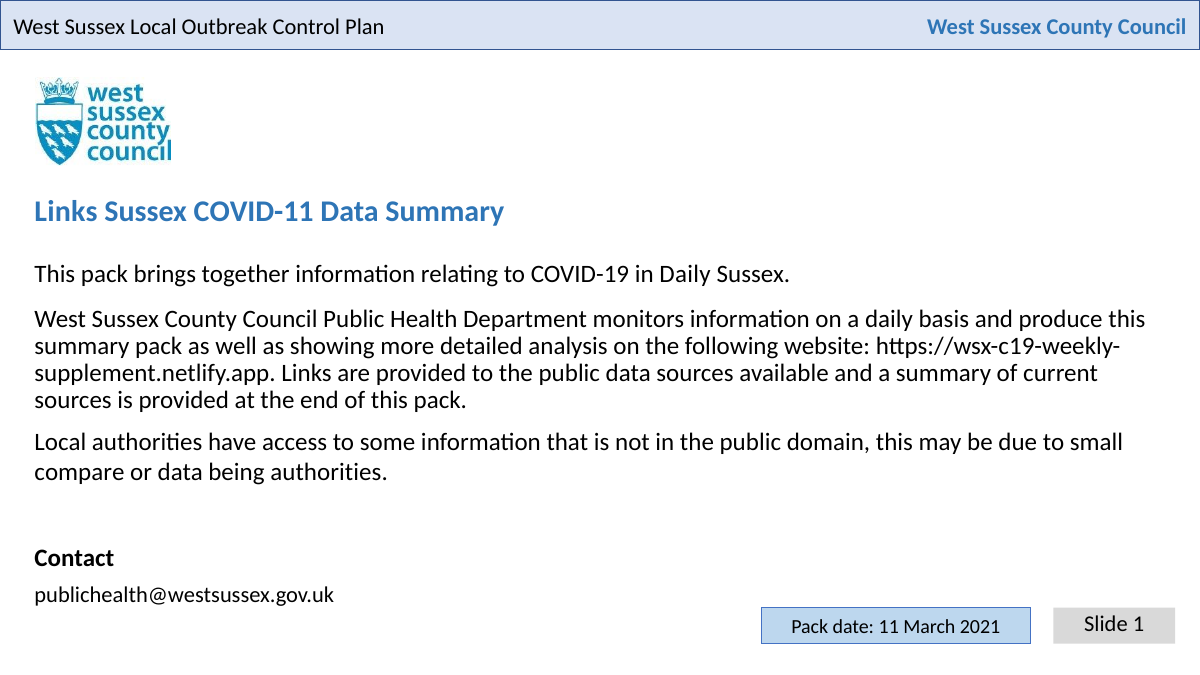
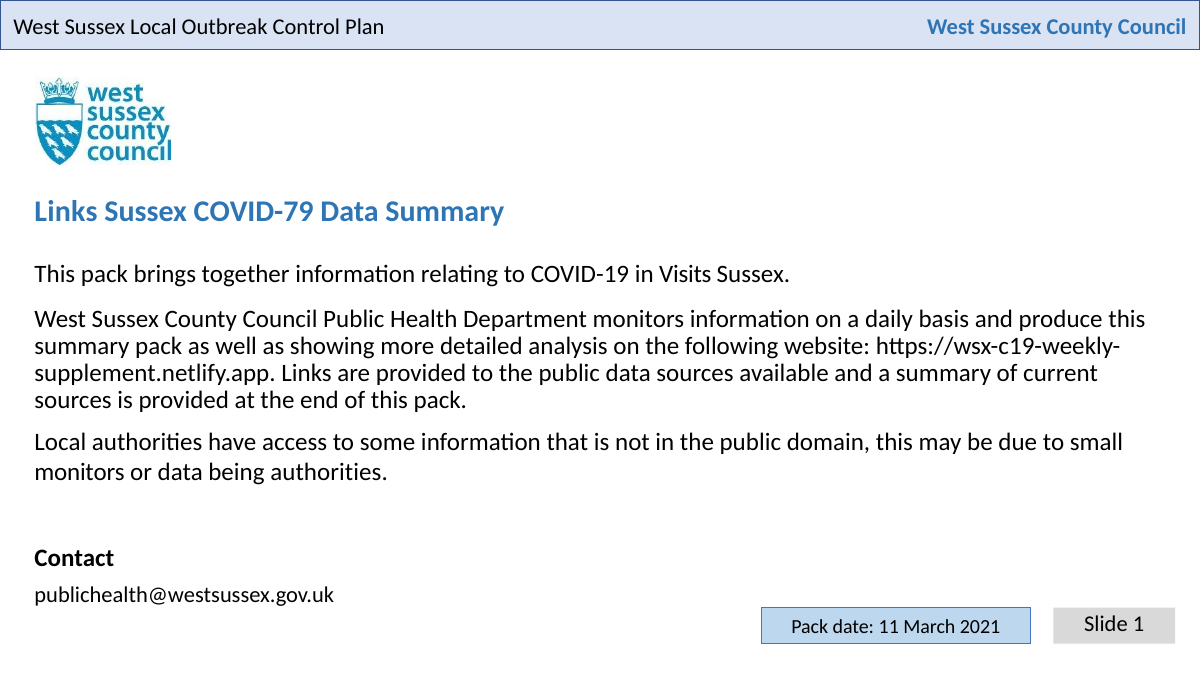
COVID-11: COVID-11 -> COVID-79
in Daily: Daily -> Visits
compare at (79, 473): compare -> monitors
